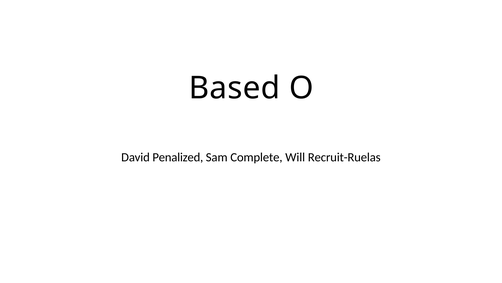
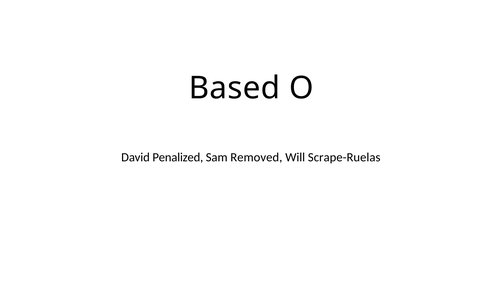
Complete: Complete -> Removed
Recruit-Ruelas: Recruit-Ruelas -> Scrape-Ruelas
